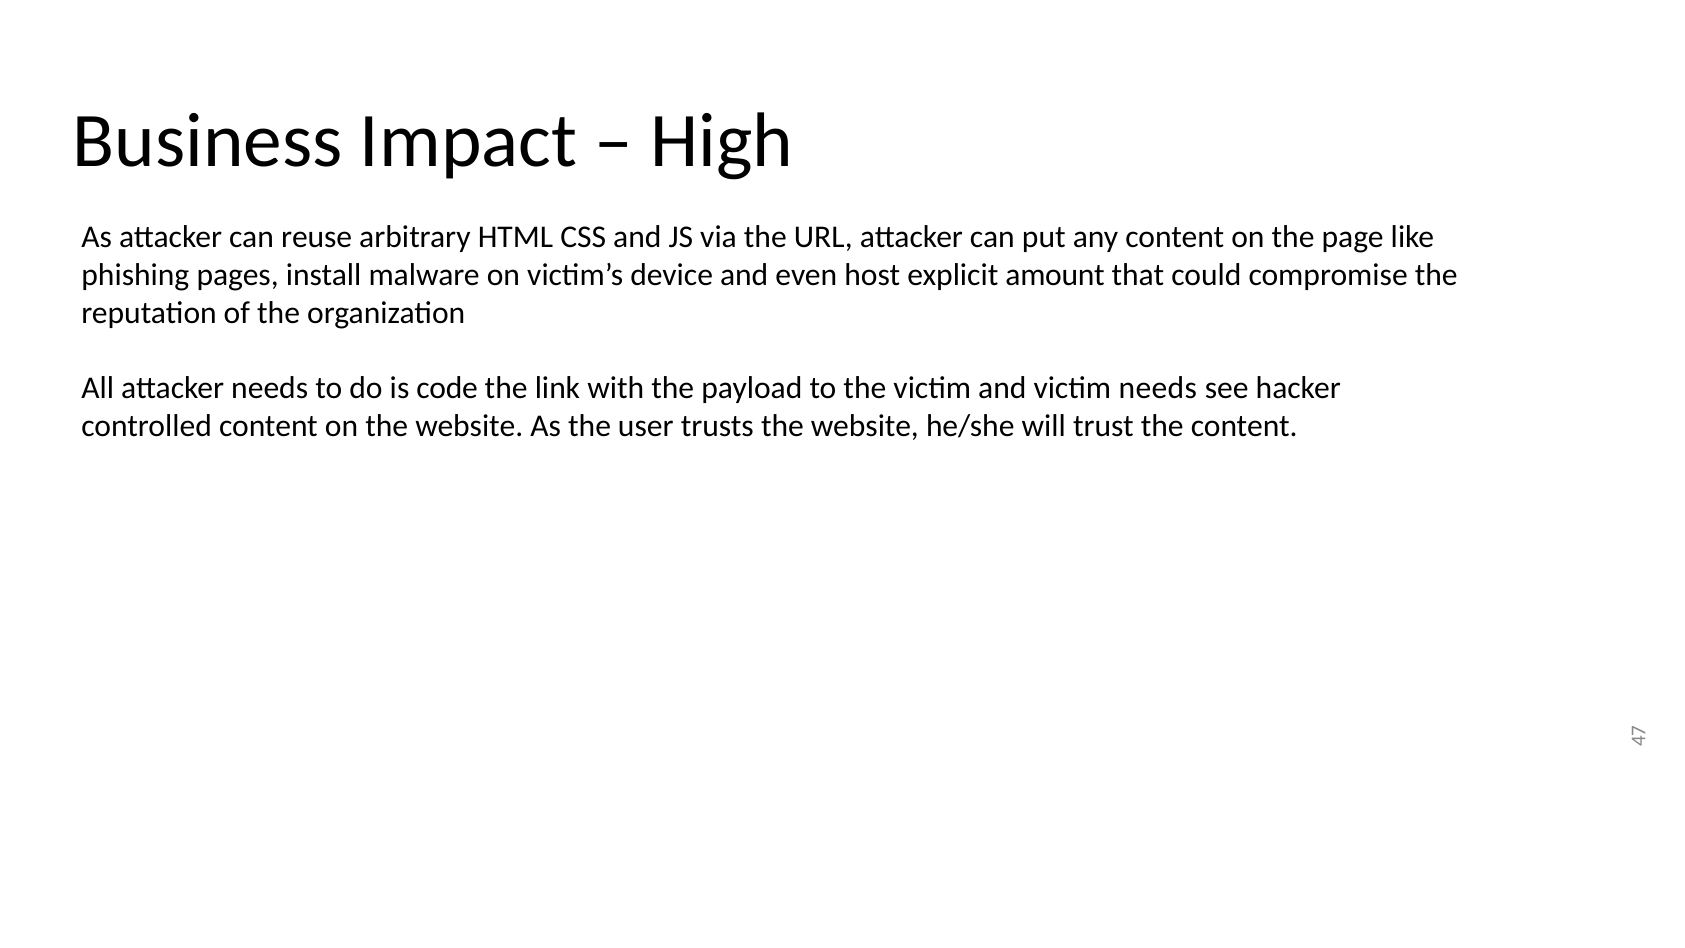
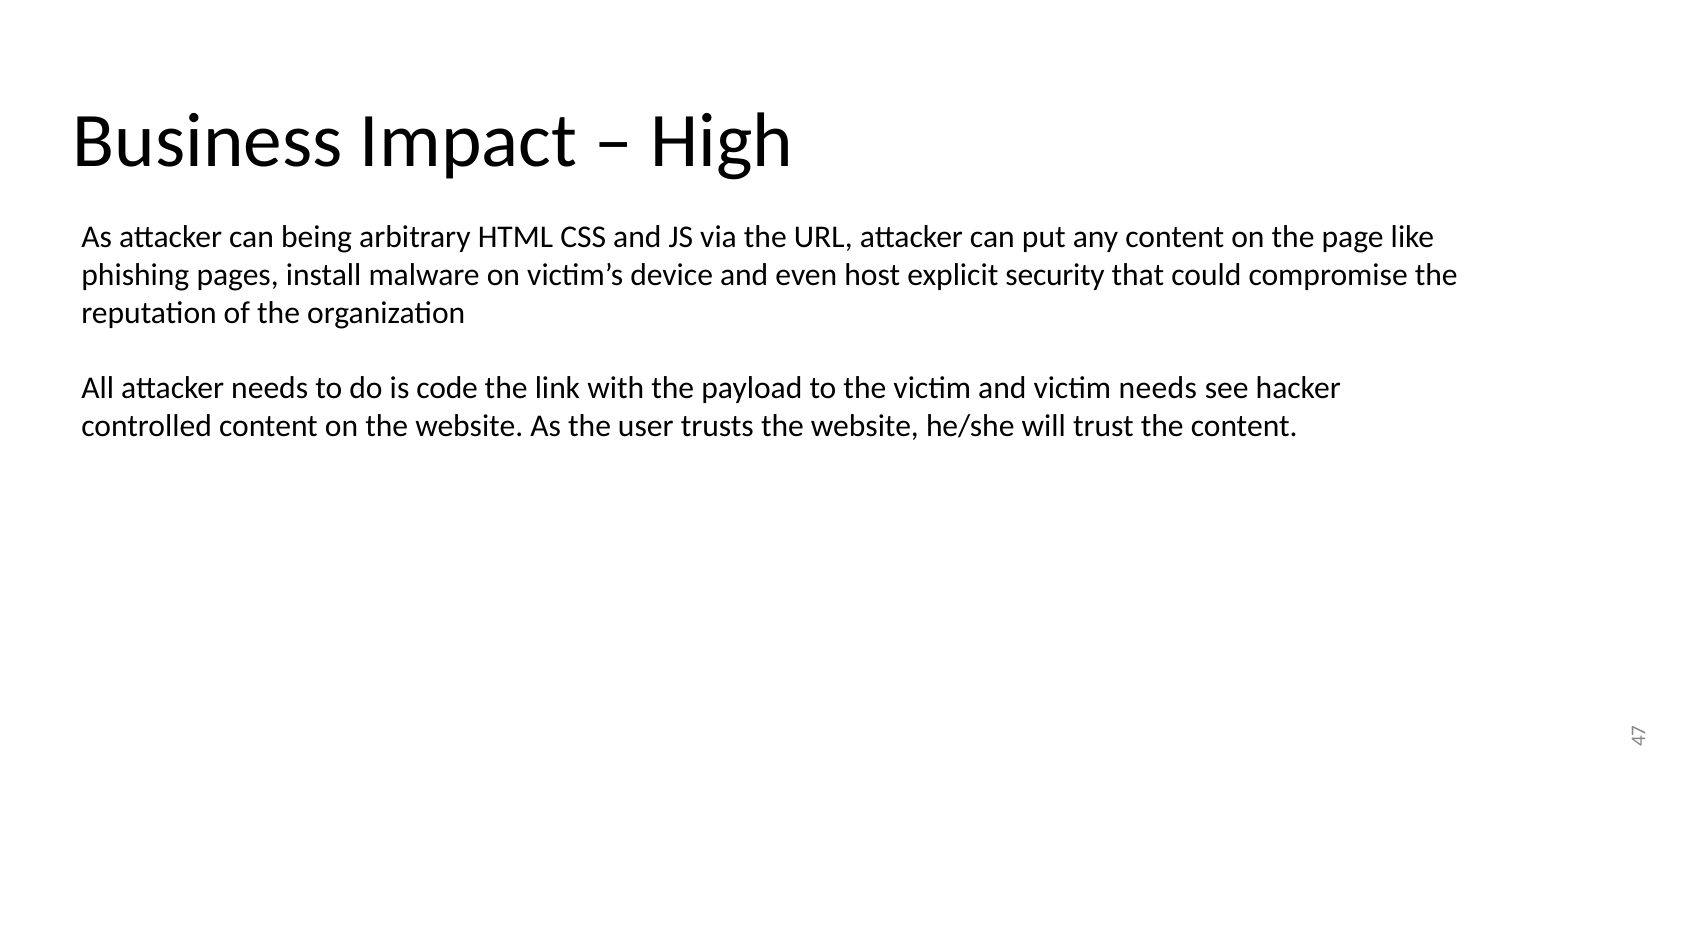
reuse: reuse -> being
amount: amount -> security
